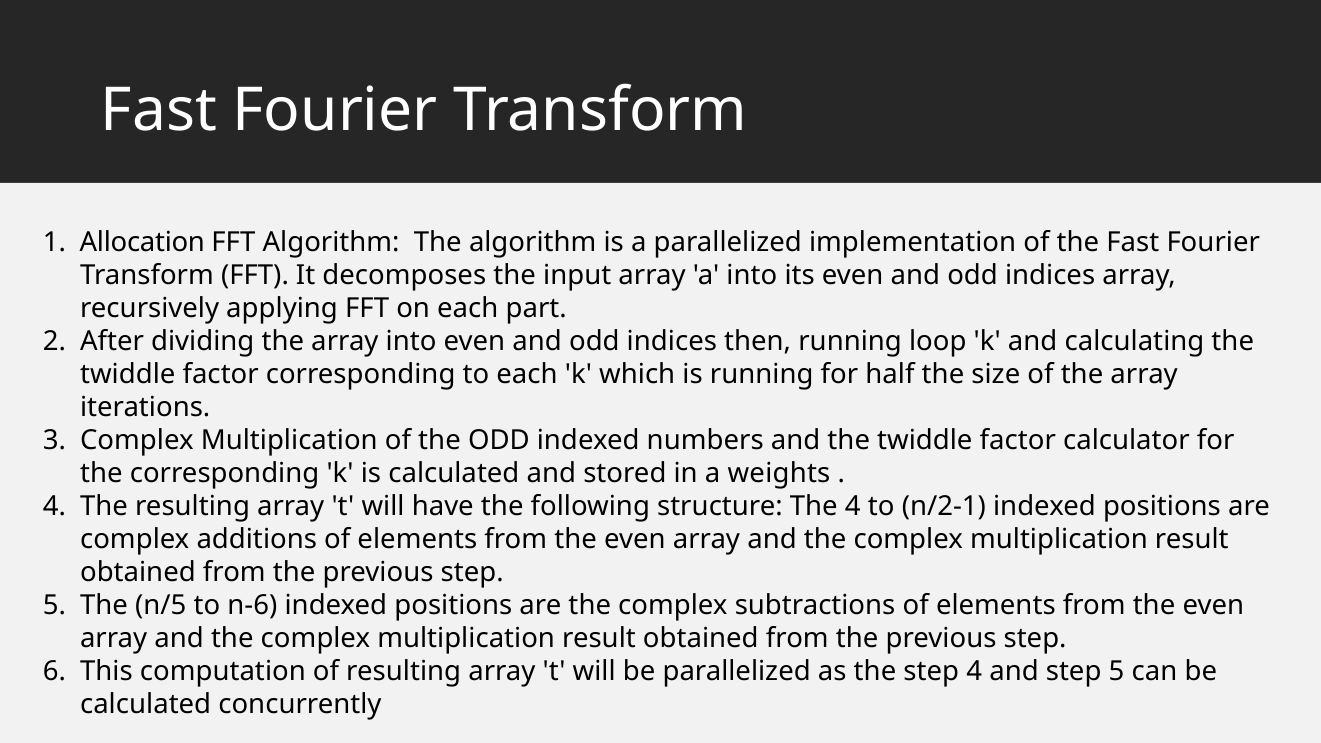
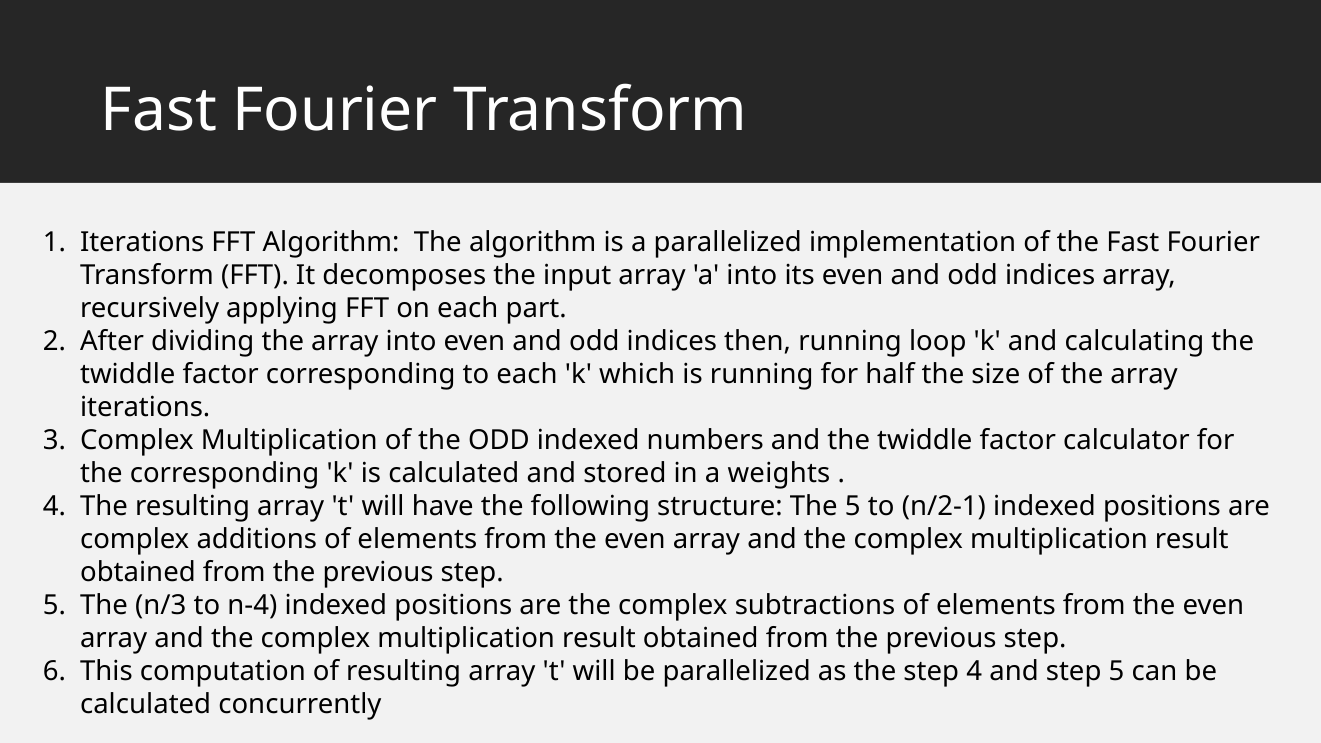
Allocation at (142, 242): Allocation -> Iterations
The 4: 4 -> 5
n/5: n/5 -> n/3
n-6: n-6 -> n-4
